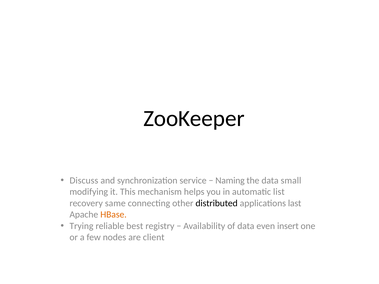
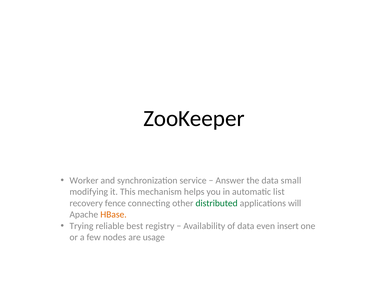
Discuss: Discuss -> Worker
Naming: Naming -> Answer
same: same -> fence
distributed colour: black -> green
last: last -> will
client: client -> usage
